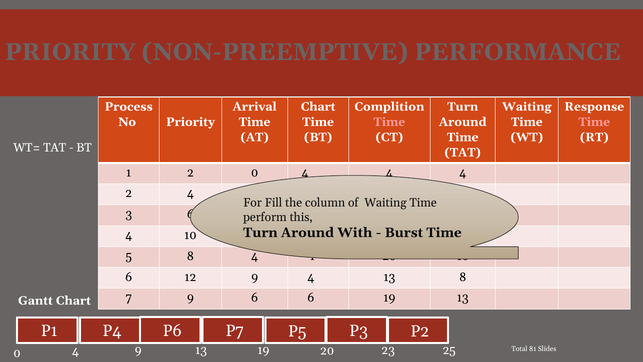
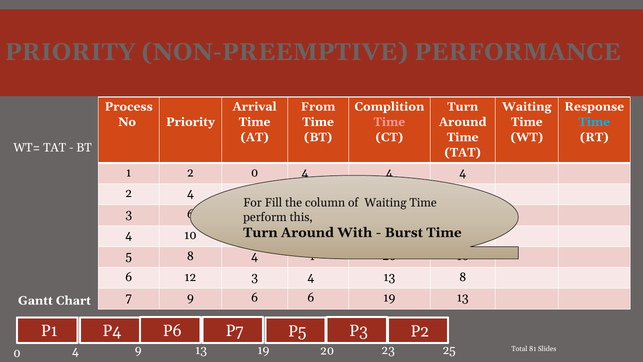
Chart at (318, 107): Chart -> From
Time at (594, 122) colour: pink -> light blue
12 9: 9 -> 3
